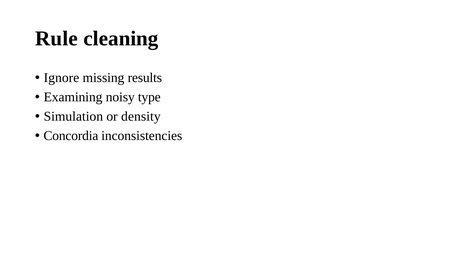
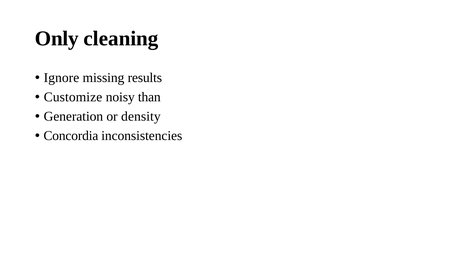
Rule: Rule -> Only
Examining: Examining -> Customize
type: type -> than
Simulation: Simulation -> Generation
